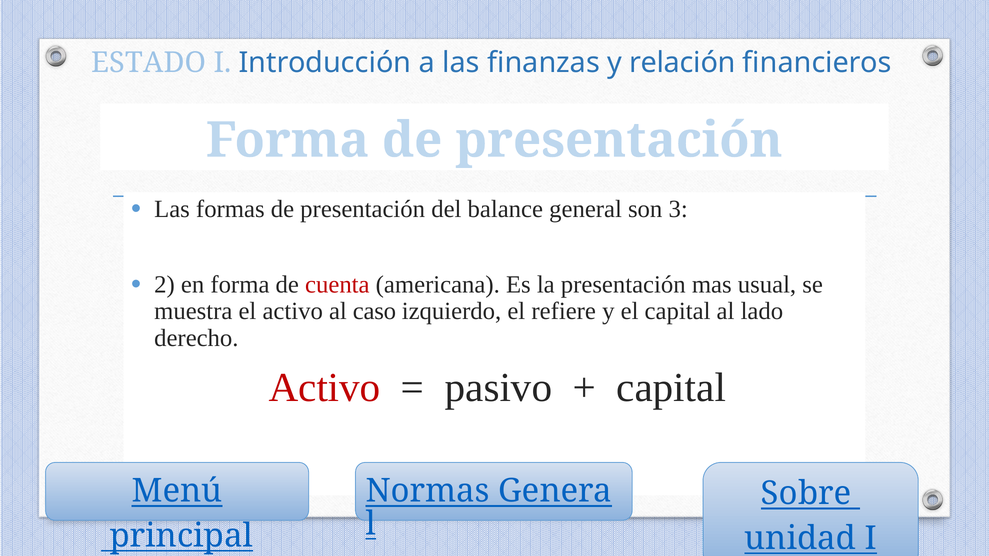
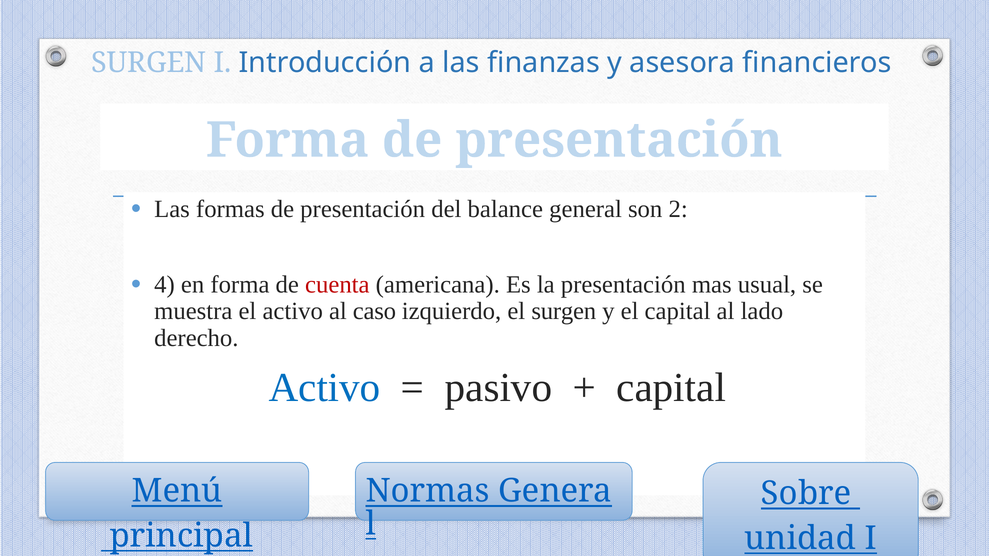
ESTADO at (149, 63): ESTADO -> SURGEN
relación: relación -> asesora
3: 3 -> 2
2: 2 -> 4
el refiere: refiere -> surgen
Activo at (325, 388) colour: red -> blue
